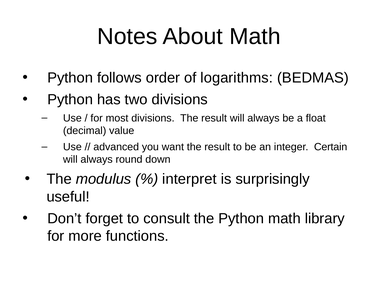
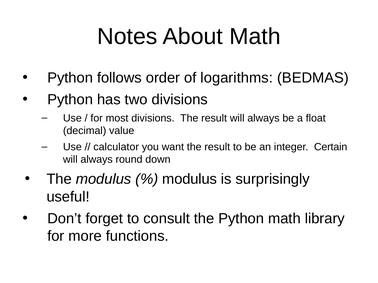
advanced: advanced -> calculator
interpret at (190, 179): interpret -> modulus
